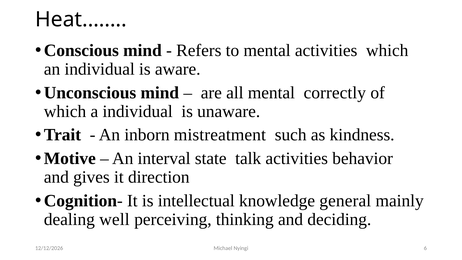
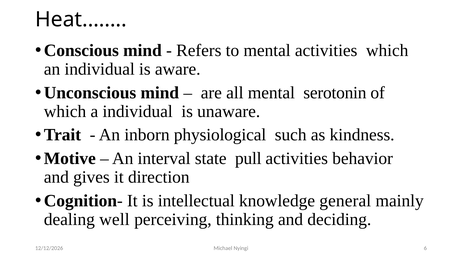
correctly: correctly -> serotonin
mistreatment: mistreatment -> physiological
talk: talk -> pull
